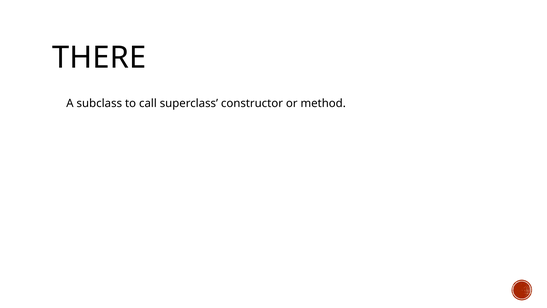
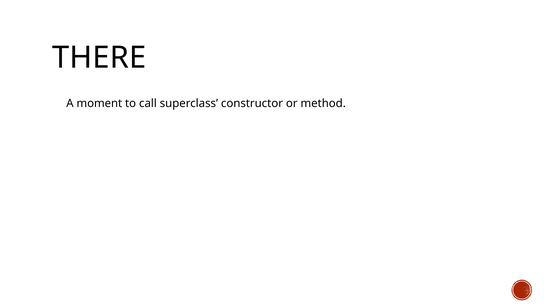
subclass: subclass -> moment
